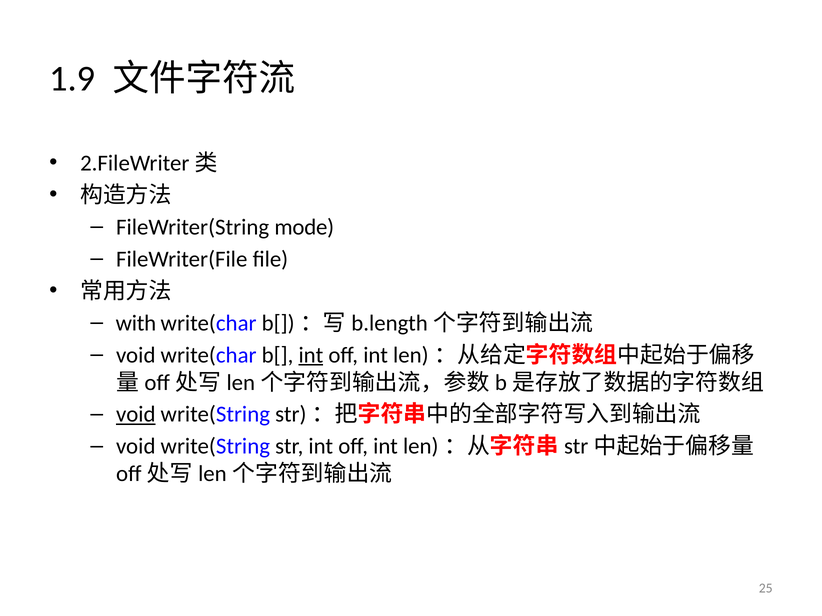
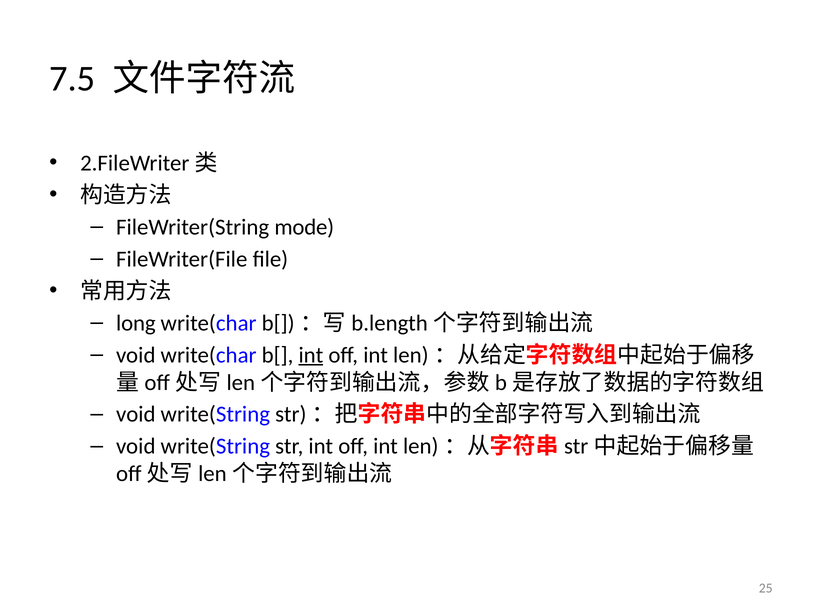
1.9: 1.9 -> 7.5
with: with -> long
void at (136, 415) underline: present -> none
